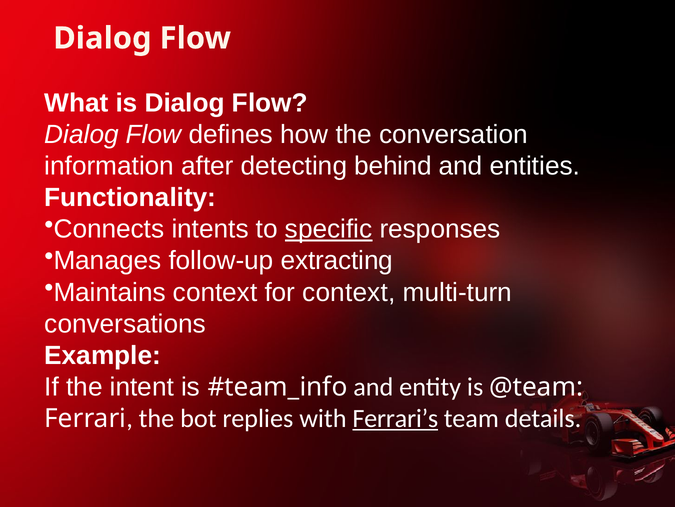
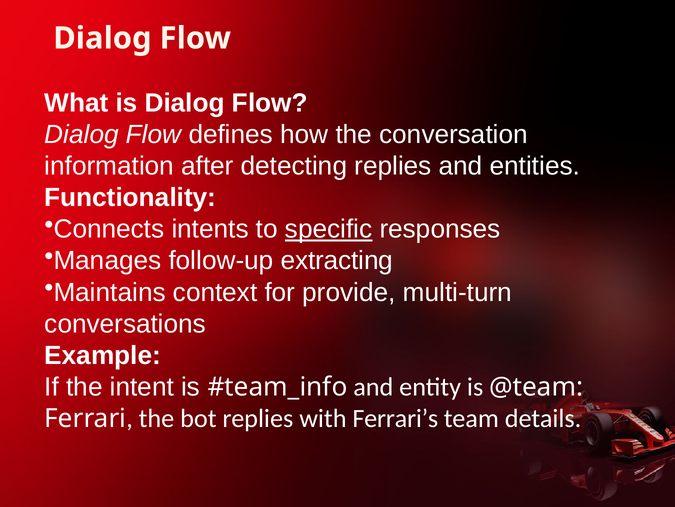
detecting behind: behind -> replies
for context: context -> provide
Ferrari’s underline: present -> none
